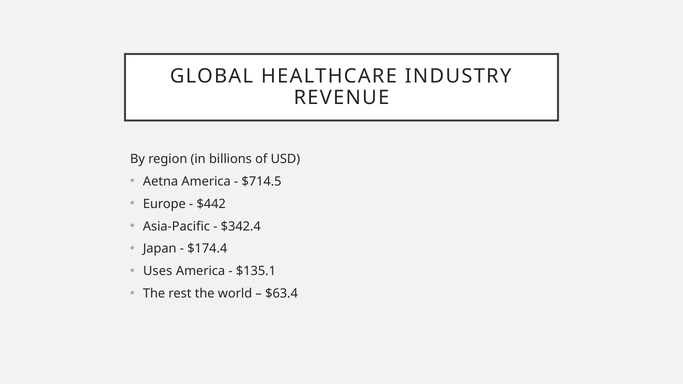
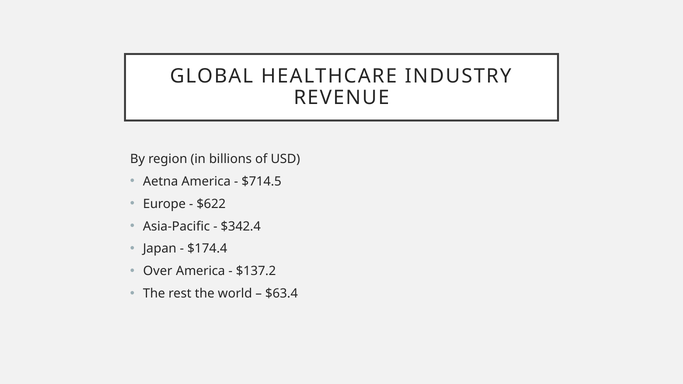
$442: $442 -> $622
Uses: Uses -> Over
$135.1: $135.1 -> $137.2
